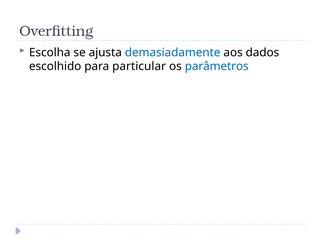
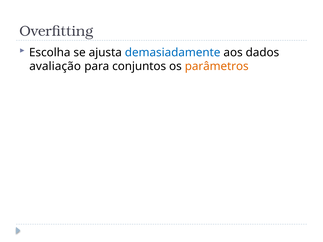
escolhido: escolhido -> avaliação
particular: particular -> conjuntos
parâmetros colour: blue -> orange
